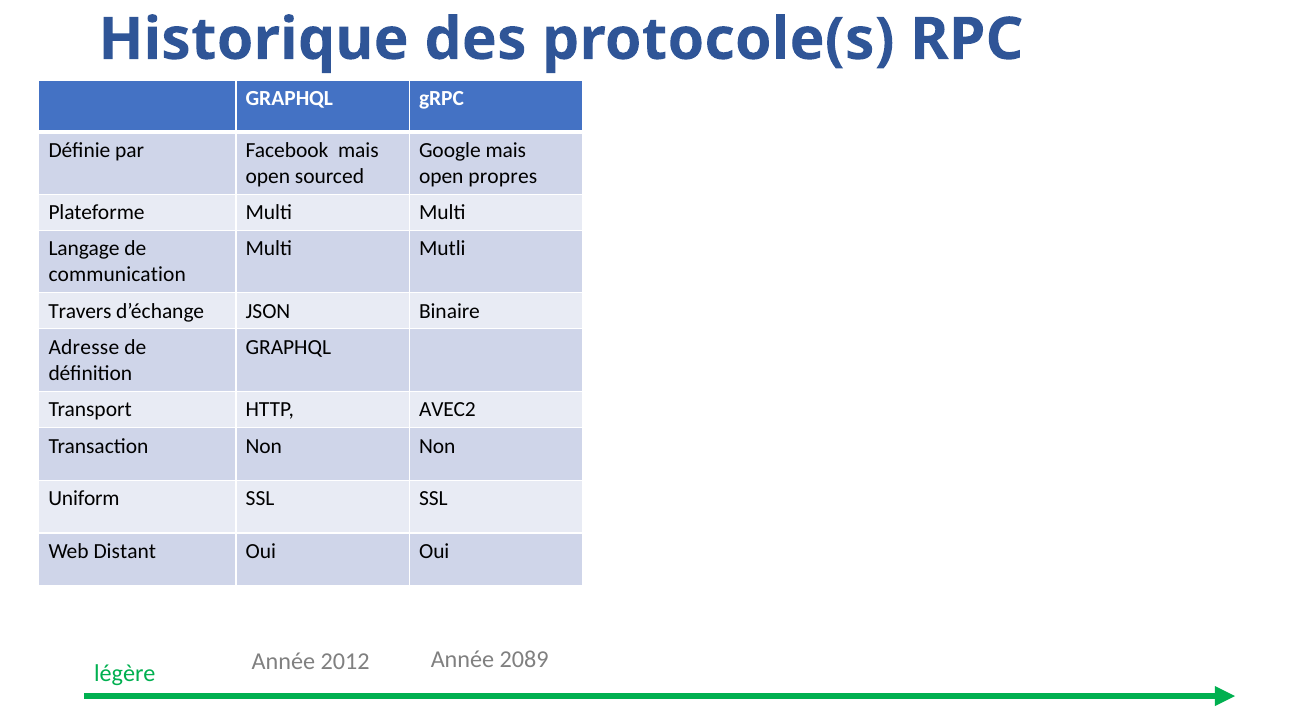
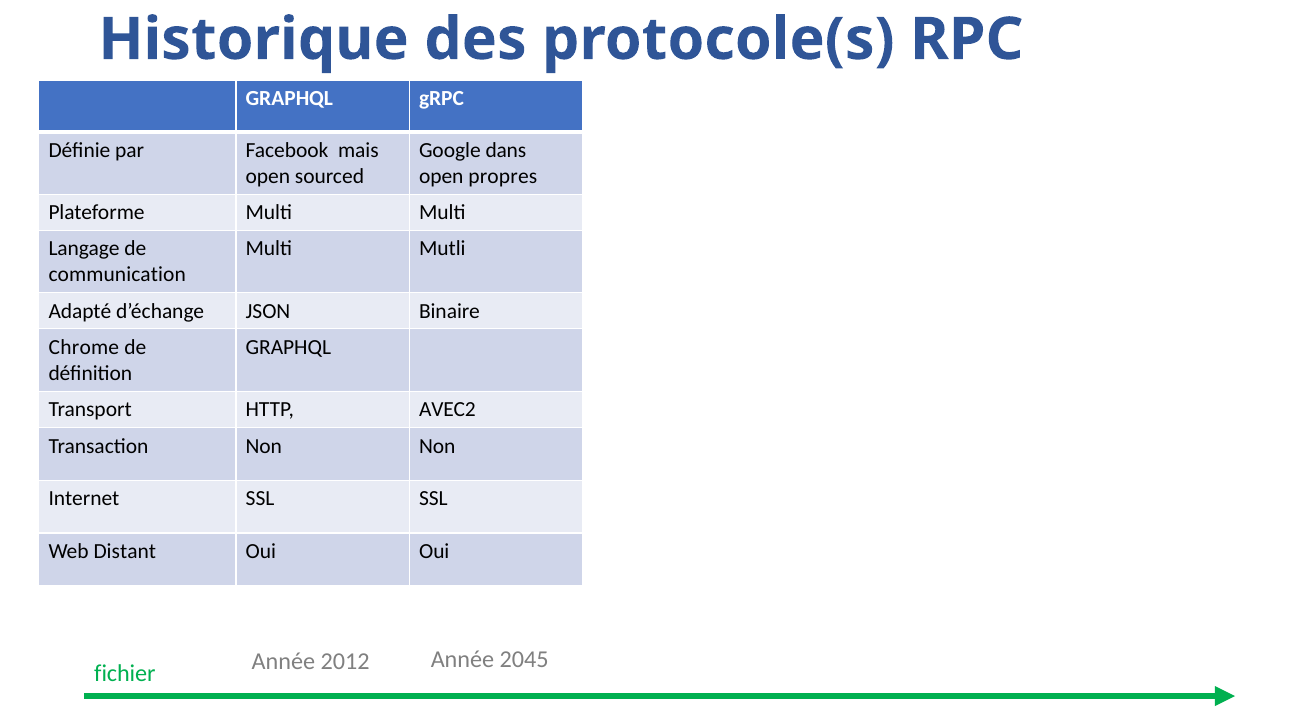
Google mais: mais -> dans
Travers: Travers -> Adapté
Adresse: Adresse -> Chrome
Uniform: Uniform -> Internet
2089: 2089 -> 2045
légère: légère -> fichier
